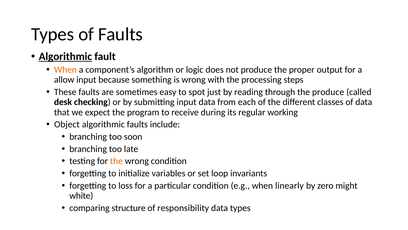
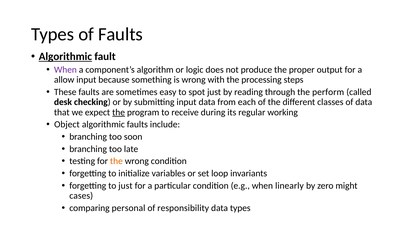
When at (65, 70) colour: orange -> purple
the produce: produce -> perform
the at (119, 112) underline: none -> present
to loss: loss -> just
white: white -> cases
structure: structure -> personal
